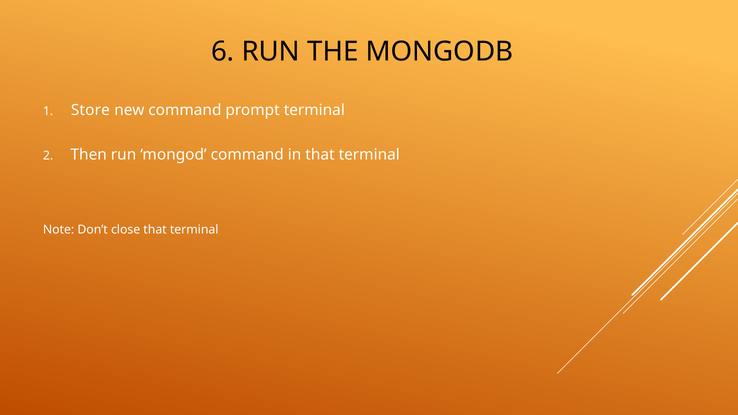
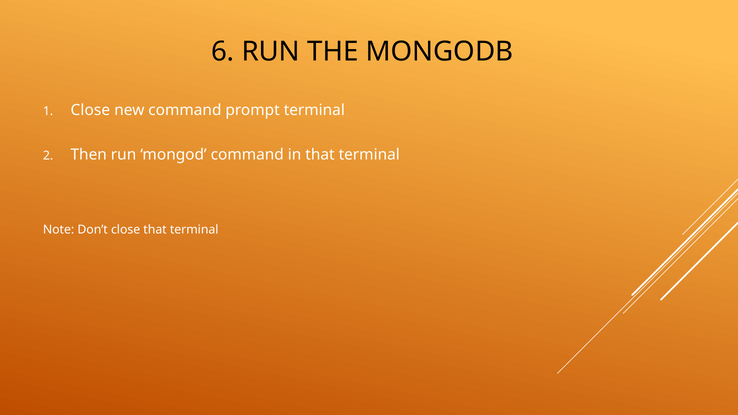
Store at (90, 110): Store -> Close
